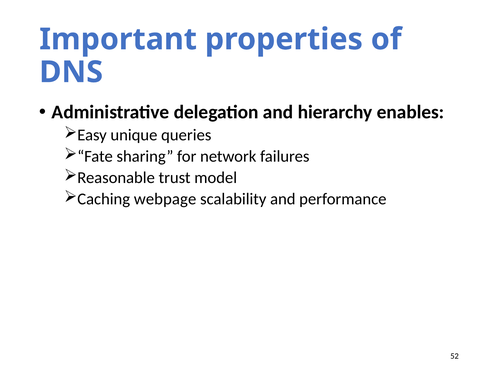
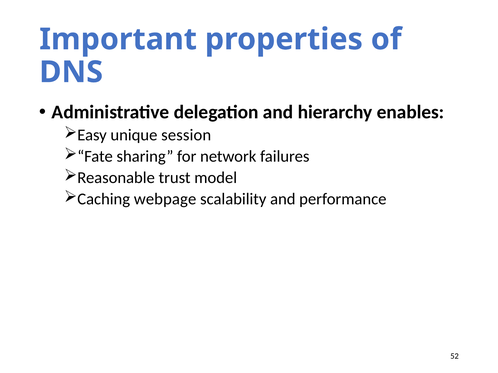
queries: queries -> session
